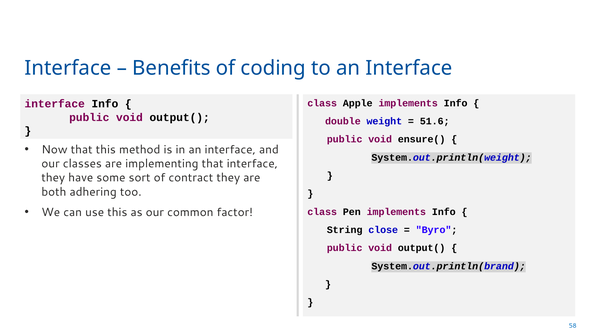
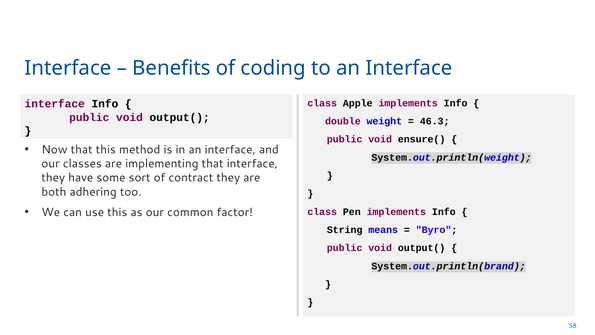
51.6: 51.6 -> 46.3
close: close -> means
